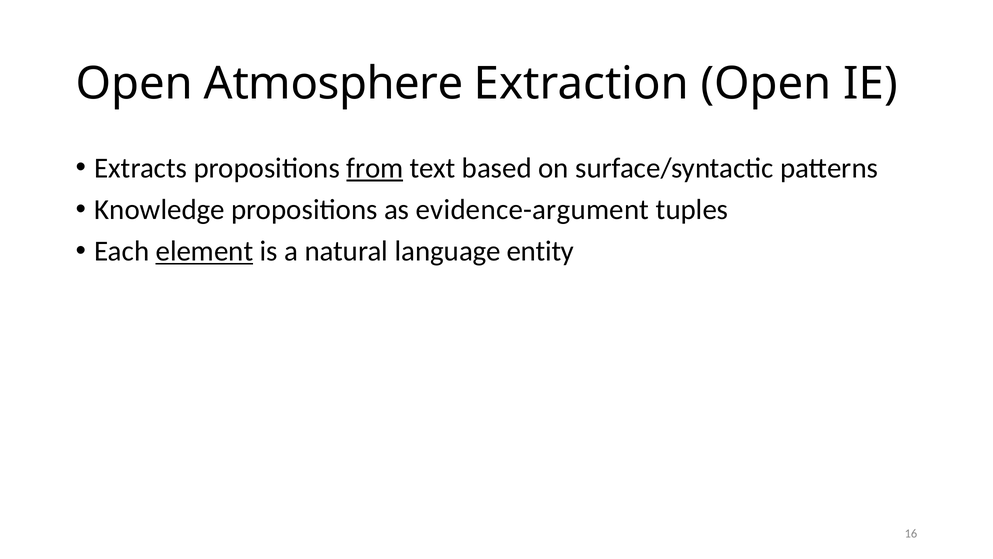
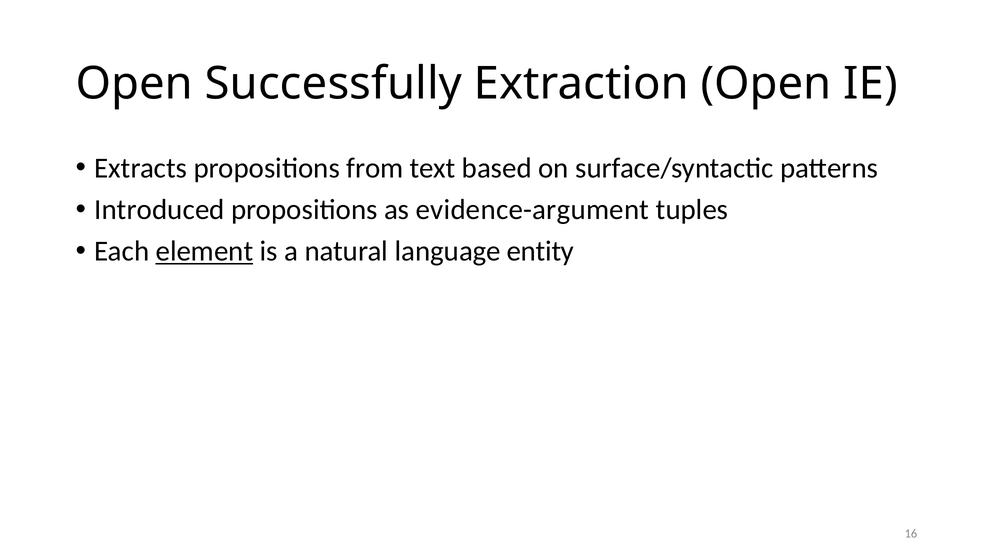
Atmosphere: Atmosphere -> Successfully
from underline: present -> none
Knowledge: Knowledge -> Introduced
